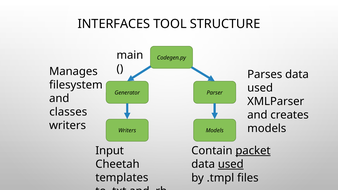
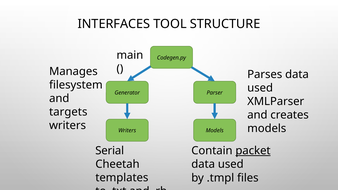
classes: classes -> targets
Input: Input -> Serial
used at (231, 164) underline: present -> none
